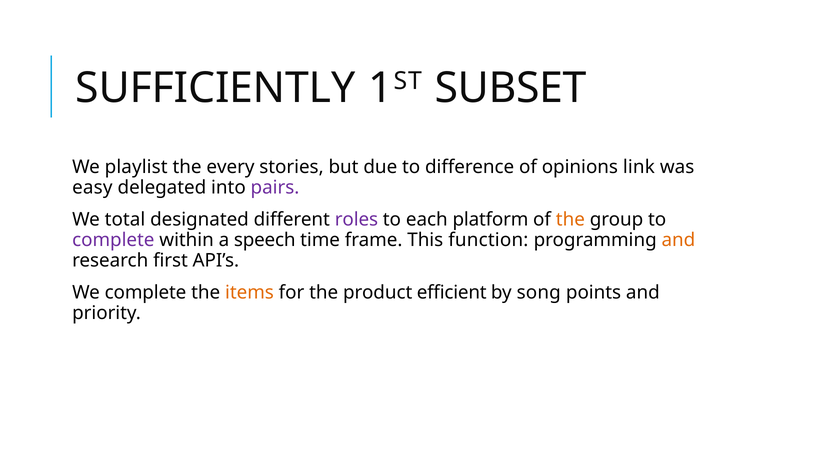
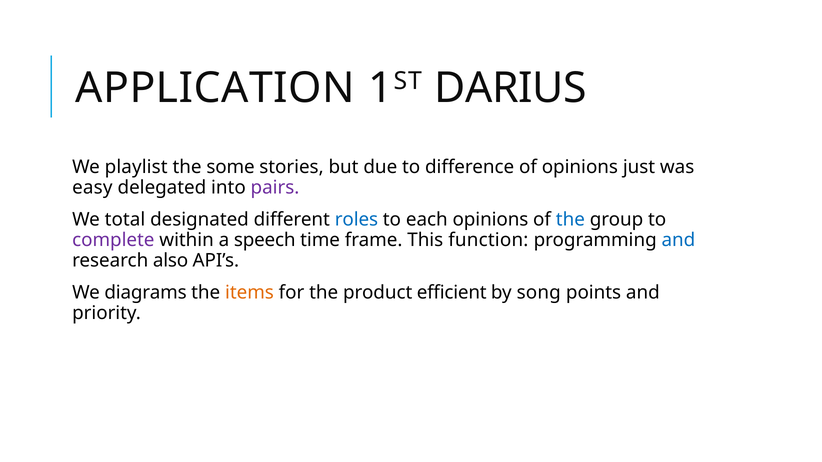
SUFFICIENTLY: SUFFICIENTLY -> APPLICATION
SUBSET: SUBSET -> DARIUS
every: every -> some
link: link -> just
roles colour: purple -> blue
each platform: platform -> opinions
the at (570, 220) colour: orange -> blue
and at (678, 240) colour: orange -> blue
first: first -> also
We complete: complete -> diagrams
